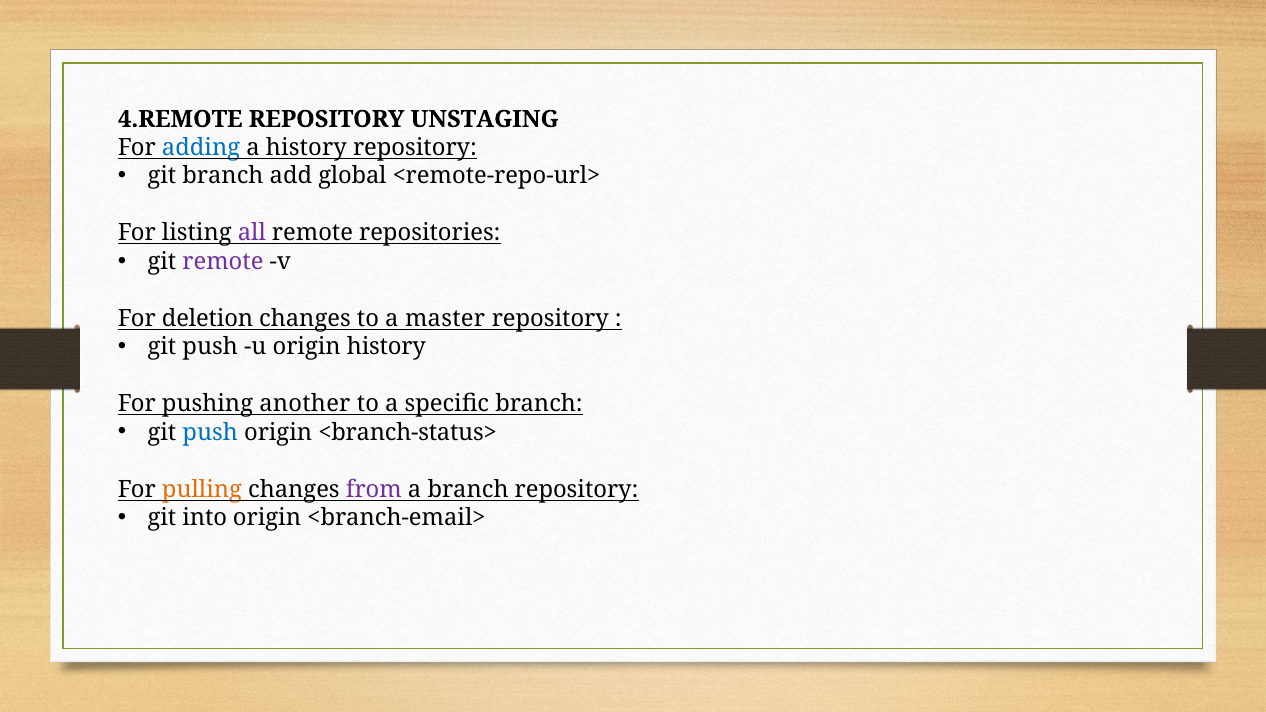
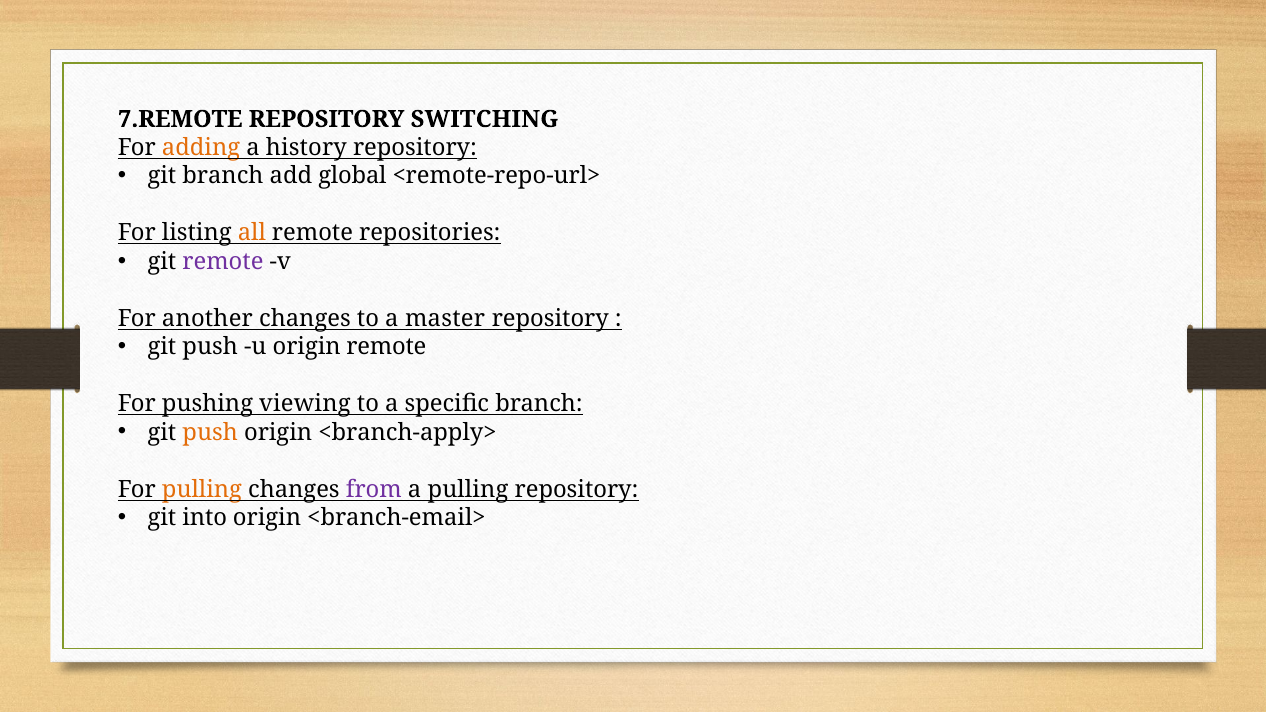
4.REMOTE: 4.REMOTE -> 7.REMOTE
UNSTAGING: UNSTAGING -> SWITCHING
adding colour: blue -> orange
all colour: purple -> orange
deletion: deletion -> another
origin history: history -> remote
another: another -> viewing
push at (210, 432) colour: blue -> orange
<branch-status>: <branch-status> -> <branch-apply>
a branch: branch -> pulling
